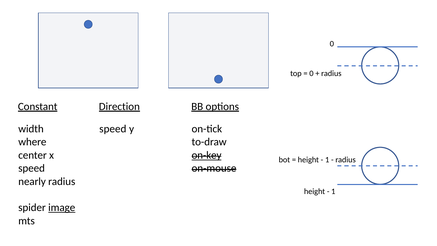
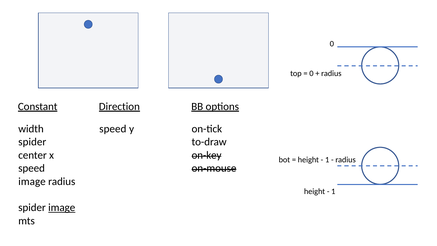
where at (32, 142): where -> spider
on-key underline: present -> none
nearly at (32, 181): nearly -> image
